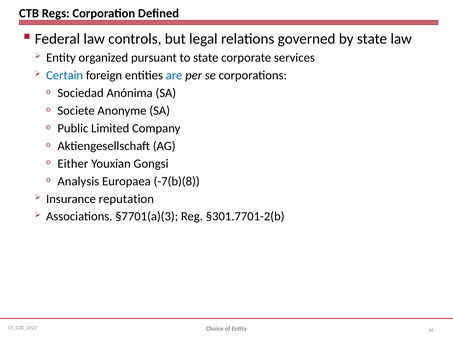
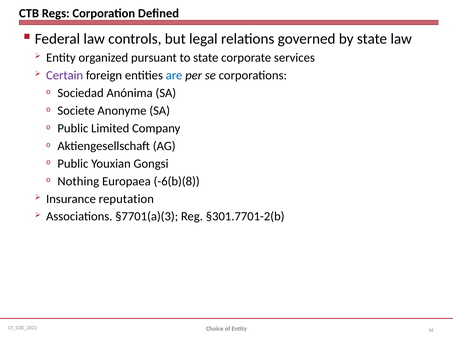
Certain colour: blue -> purple
Either at (73, 163): Either -> Public
Analysis: Analysis -> Nothing
-7(b)(8: -7(b)(8 -> -6(b)(8
